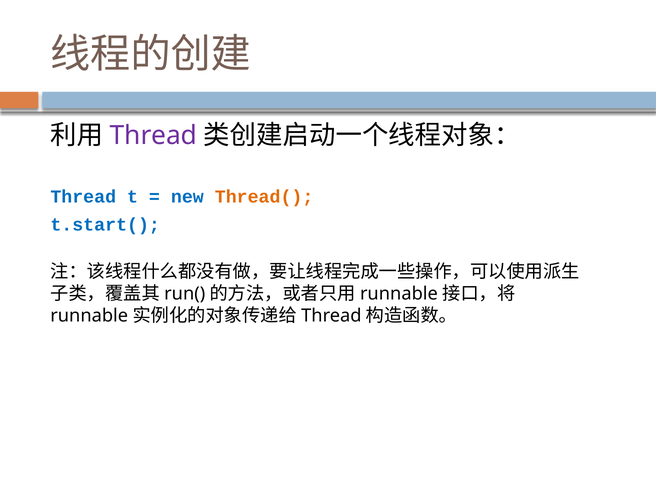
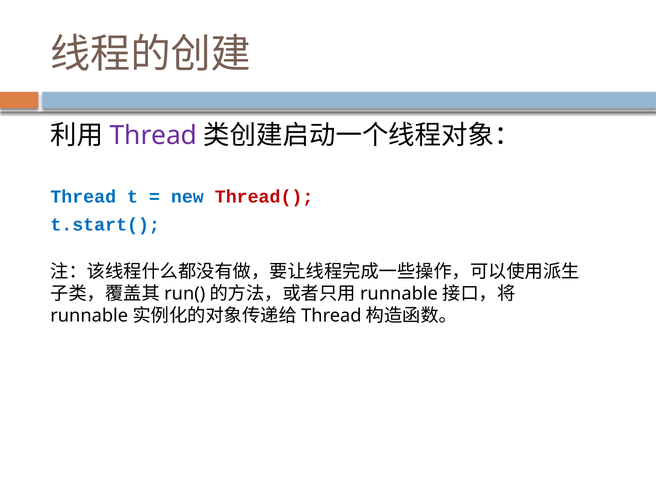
Thread( colour: orange -> red
